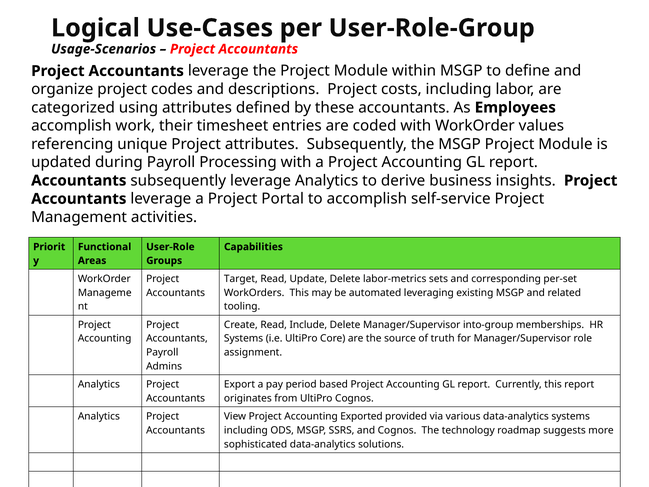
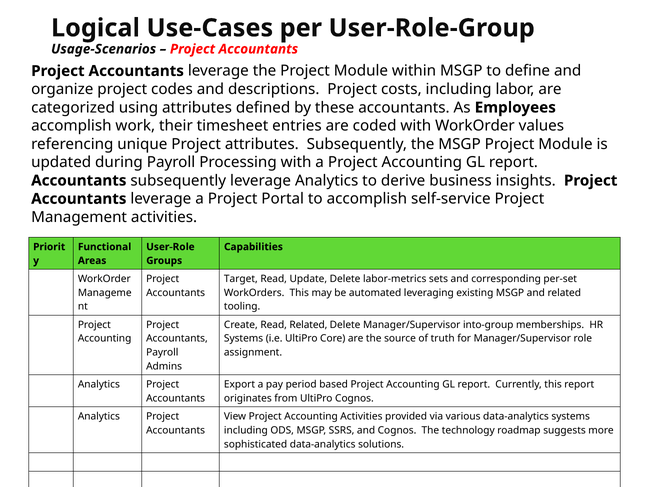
Read Include: Include -> Related
Accounting Exported: Exported -> Activities
